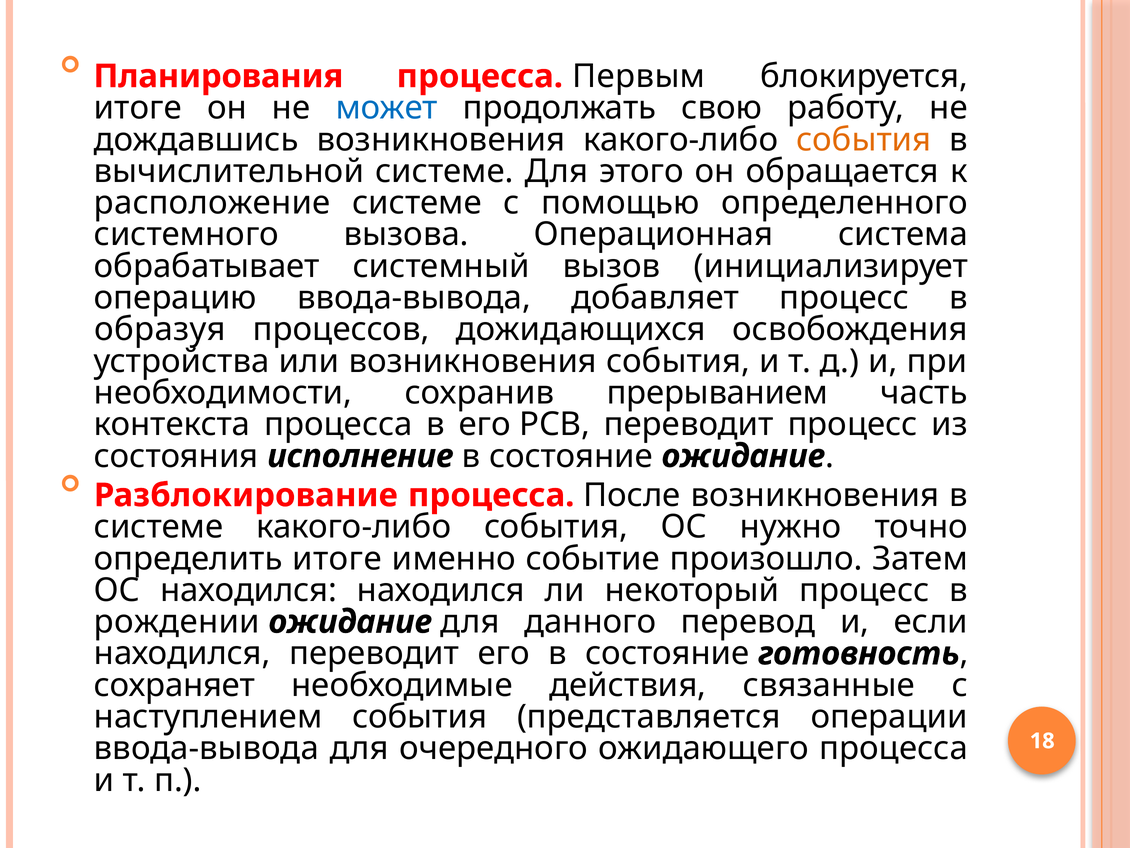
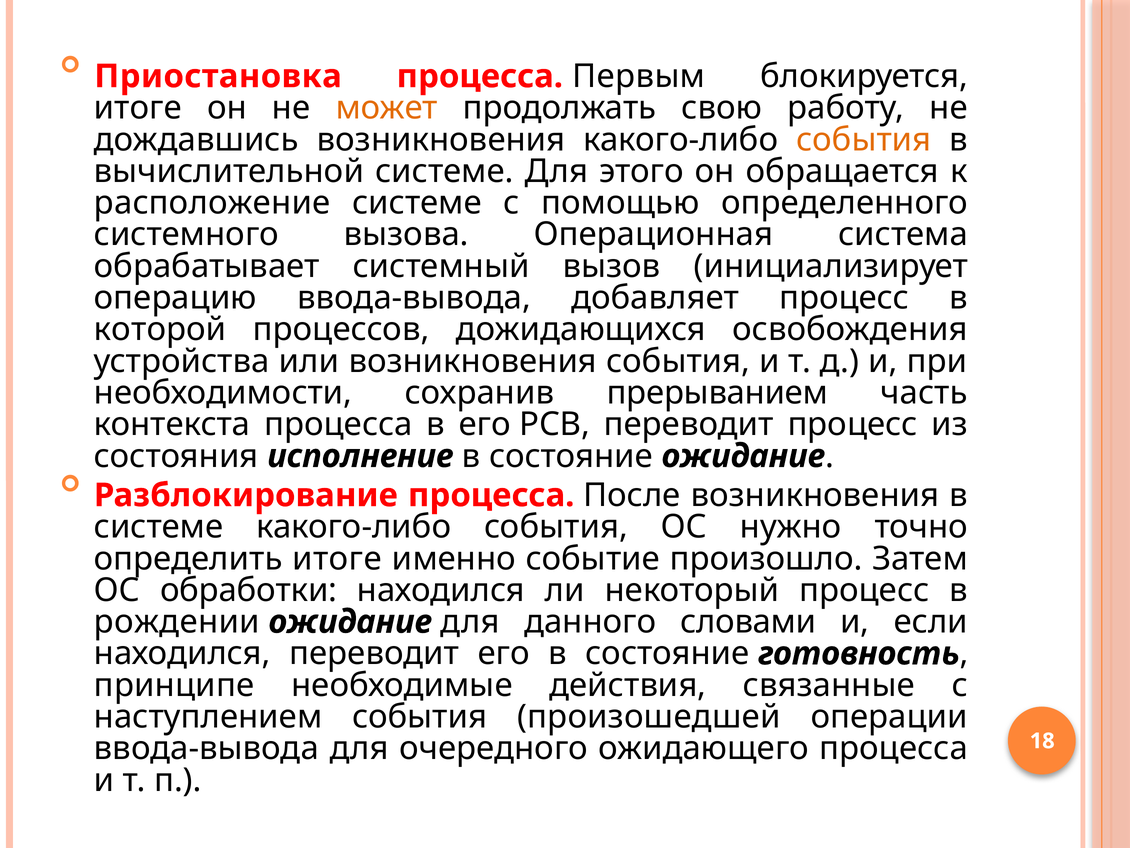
Планирования: Планирования -> Приостановка
может colour: blue -> orange
образуя: образуя -> которой
ОС находился: находился -> обработки
перевод: перевод -> словами
сохраняет: сохраняет -> принципе
представляется: представляется -> произошедшей
